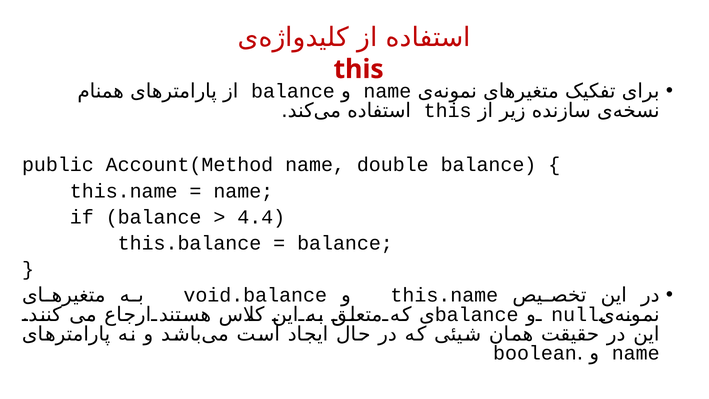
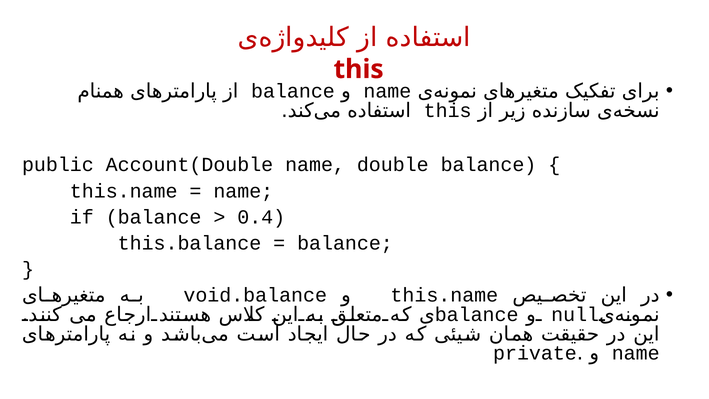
Account(Method: Account(Method -> Account(Double
4.4: 4.4 -> 0.4
boolean: boolean -> private
